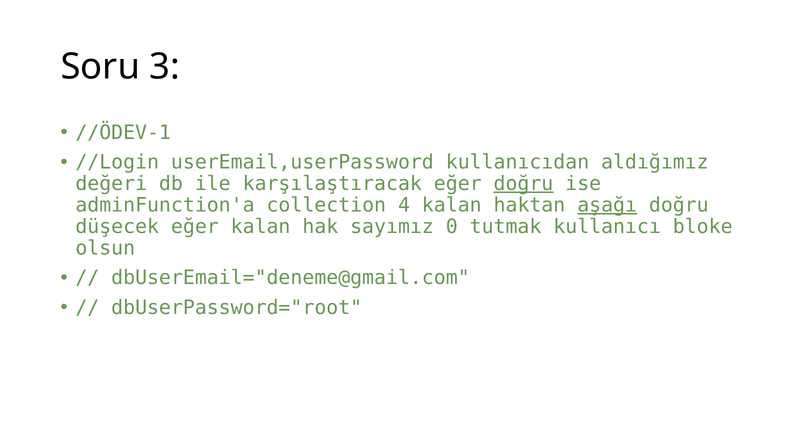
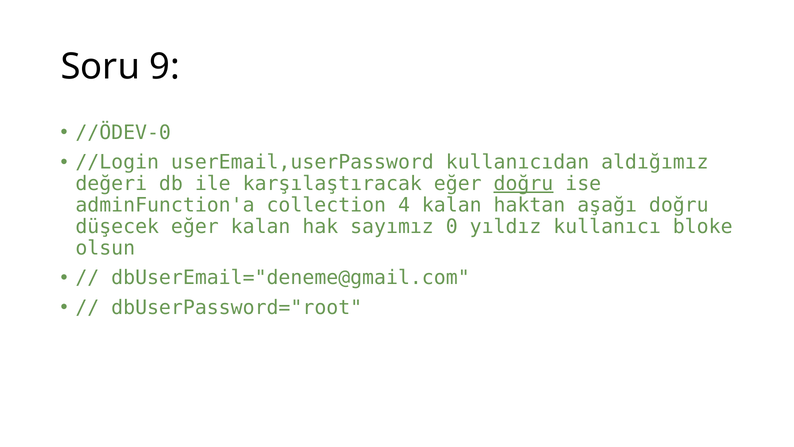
3: 3 -> 9
//ÖDEV-1: //ÖDEV-1 -> //ÖDEV-0
aşağı underline: present -> none
tutmak: tutmak -> yıldız
